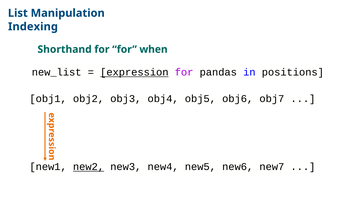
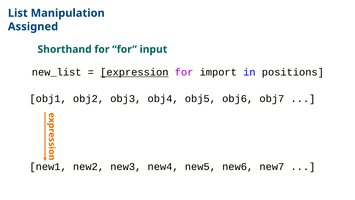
Indexing: Indexing -> Assigned
when: when -> input
pandas: pandas -> import
new2 underline: present -> none
